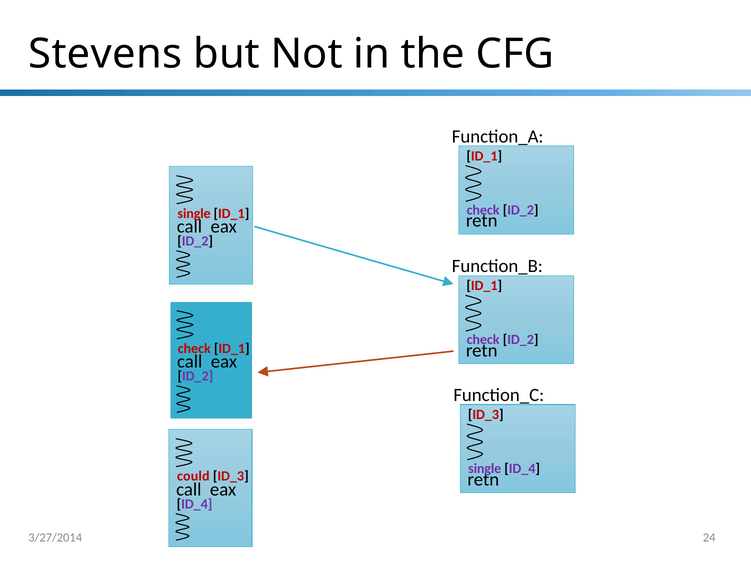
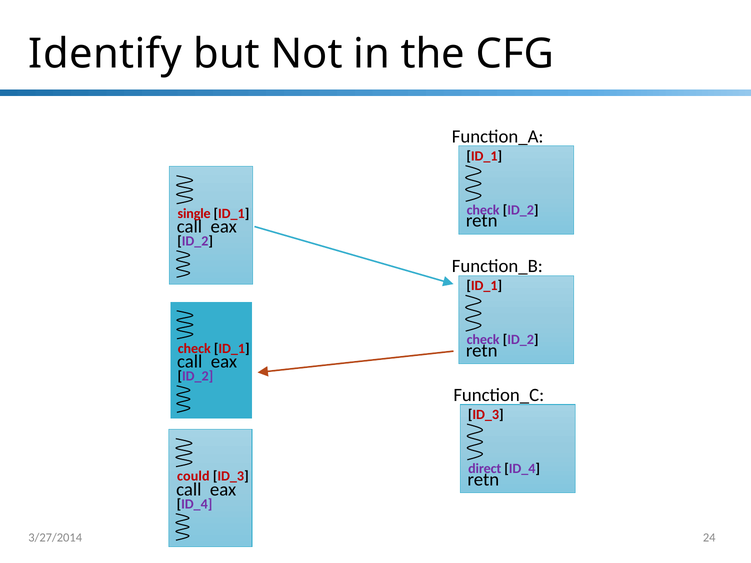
Stevens: Stevens -> Identify
single at (485, 469): single -> direct
